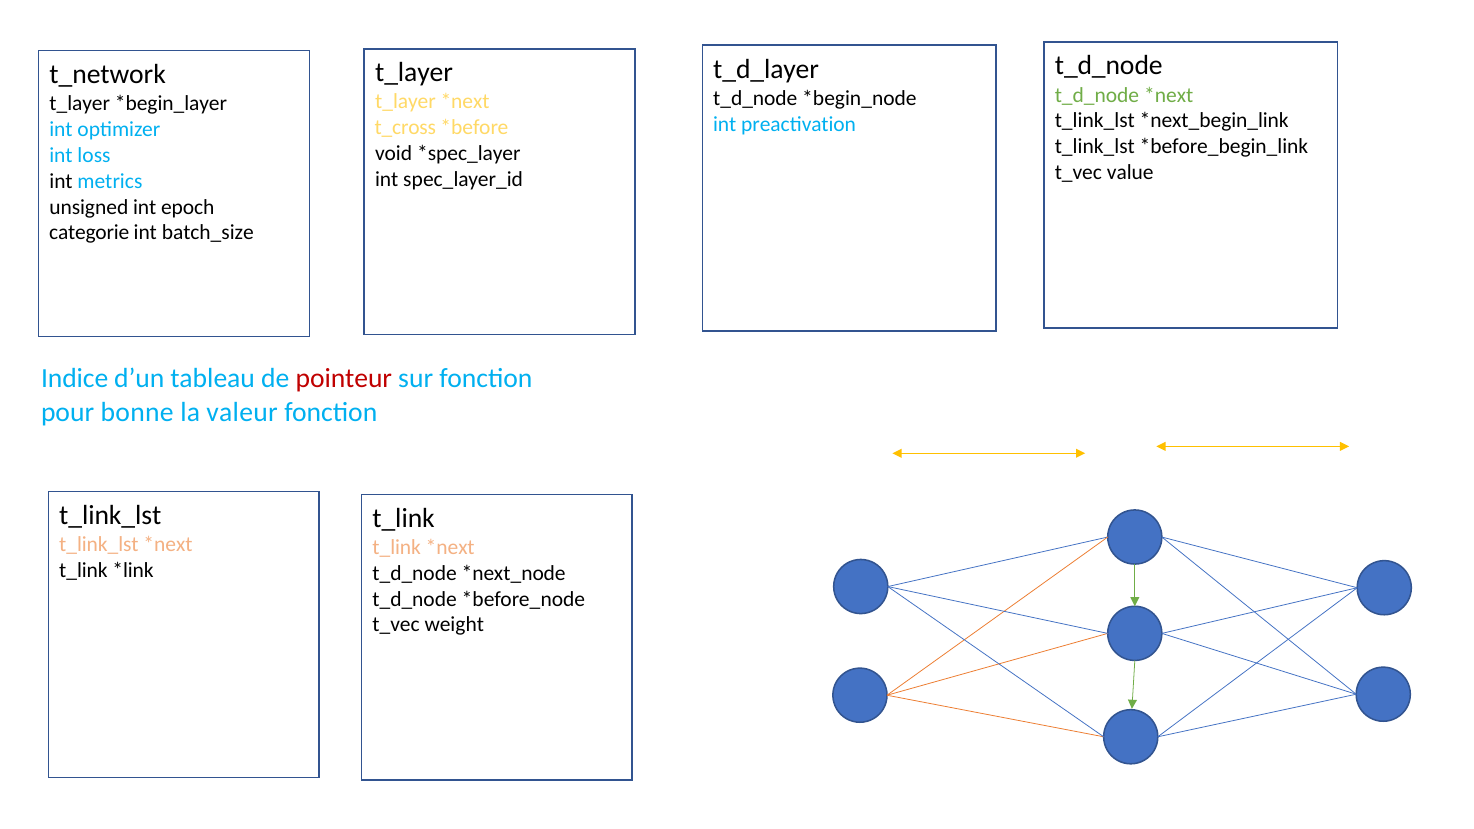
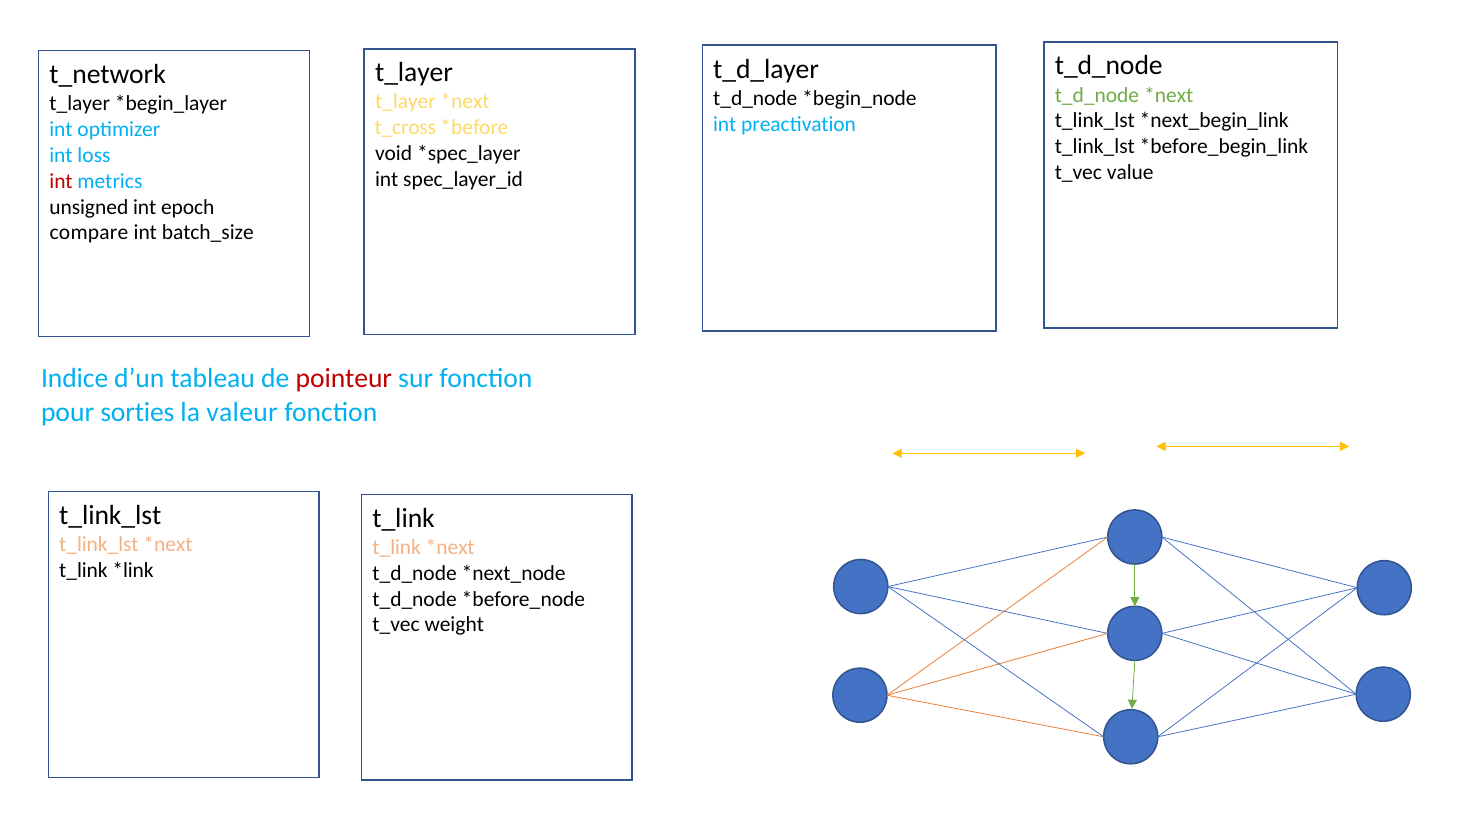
int at (61, 181) colour: black -> red
categorie: categorie -> compare
bonne: bonne -> sorties
